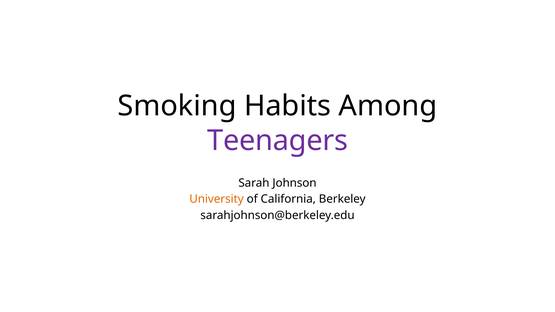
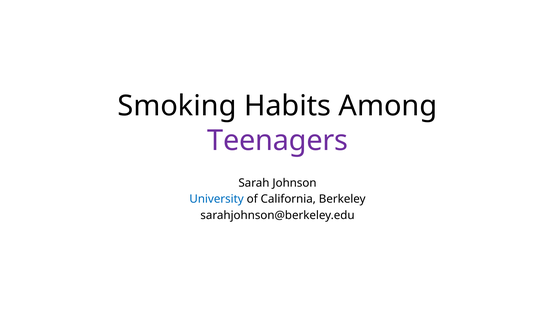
University colour: orange -> blue
